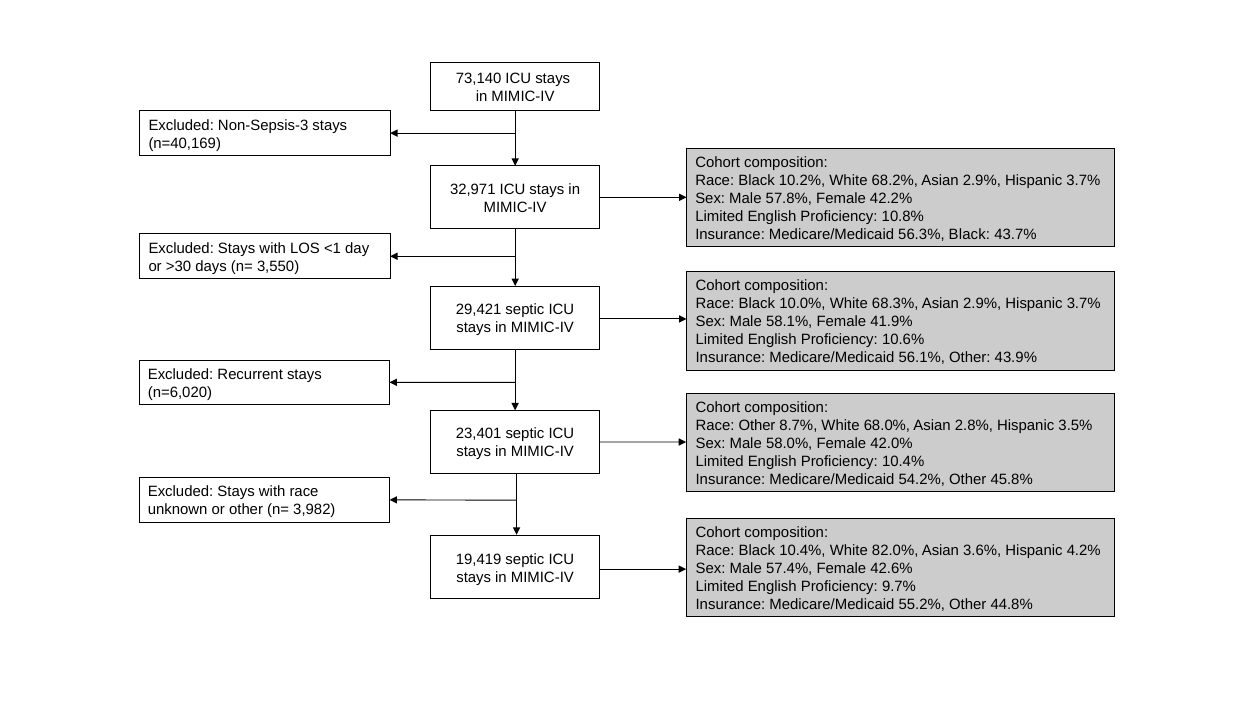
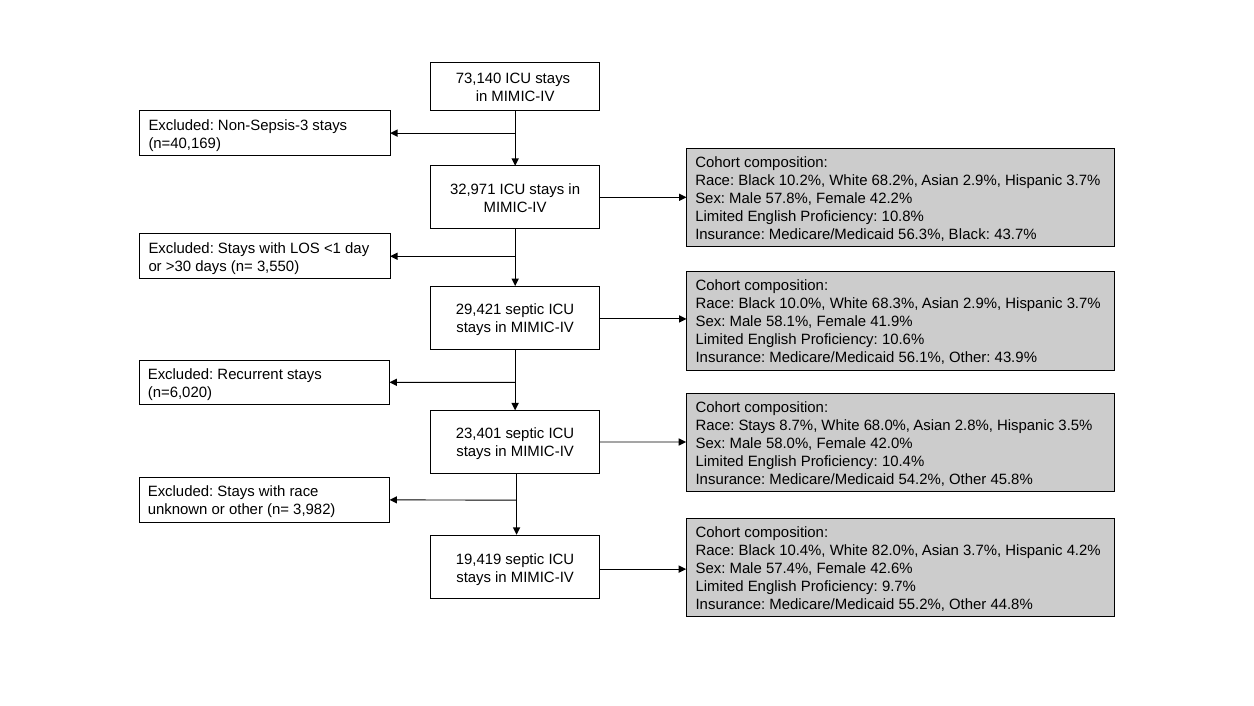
Race Other: Other -> Stays
Asian 3.6%: 3.6% -> 3.7%
